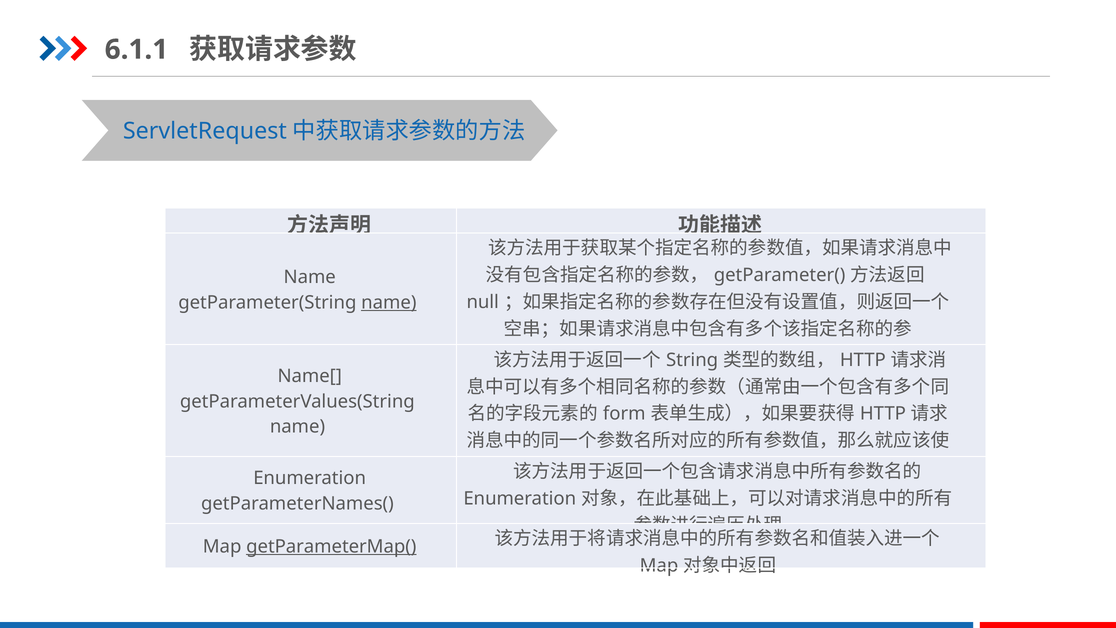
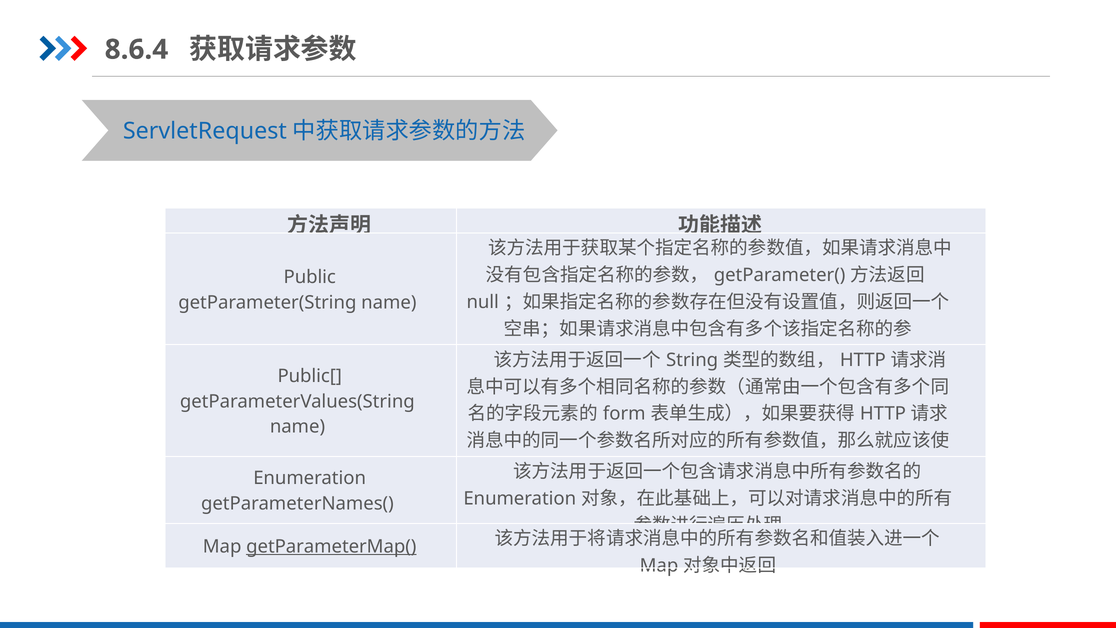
6.1.1: 6.1.1 -> 8.6.4
Name at (310, 277): Name -> Public
name at (389, 302) underline: present -> none
Name[: Name[ -> Public[
